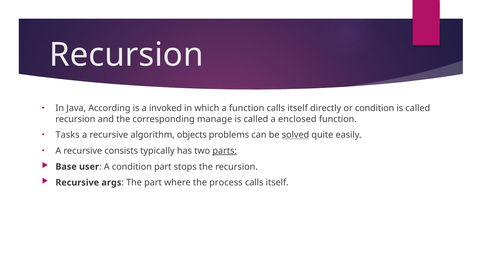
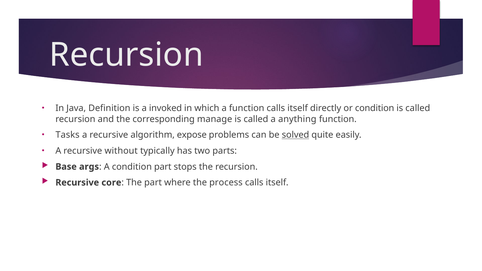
According: According -> Definition
enclosed: enclosed -> anything
objects: objects -> expose
consists: consists -> without
parts underline: present -> none
user: user -> args
args: args -> core
